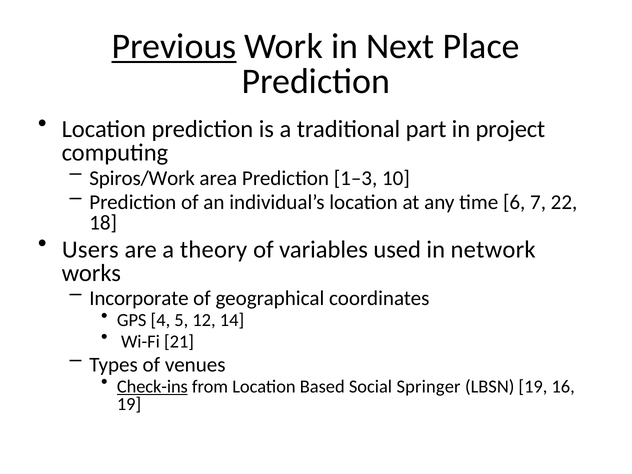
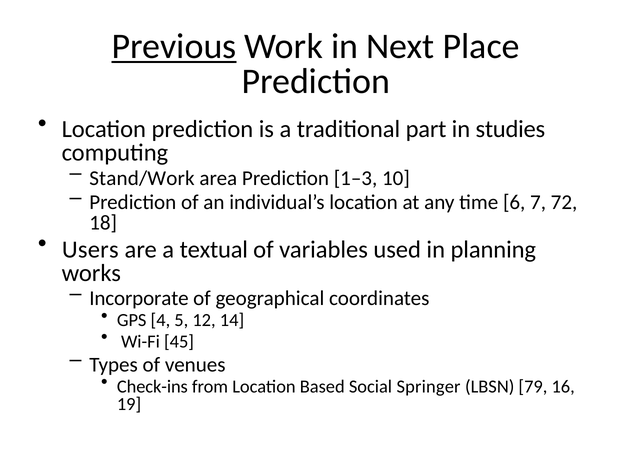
project: project -> studies
Spiros/Work: Spiros/Work -> Stand/Work
22: 22 -> 72
theory: theory -> textual
network: network -> planning
21: 21 -> 45
Check-ins underline: present -> none
LBSN 19: 19 -> 79
